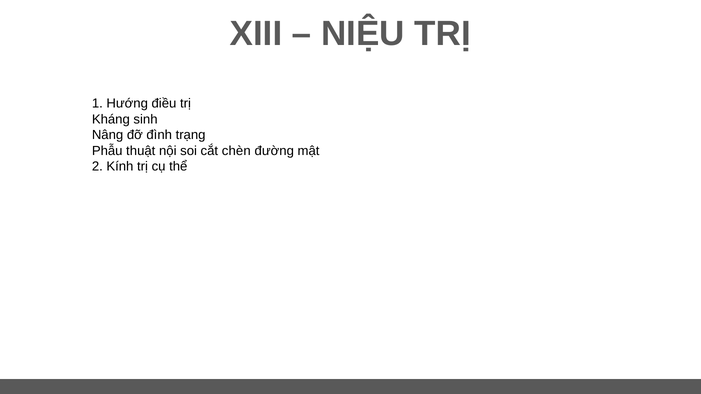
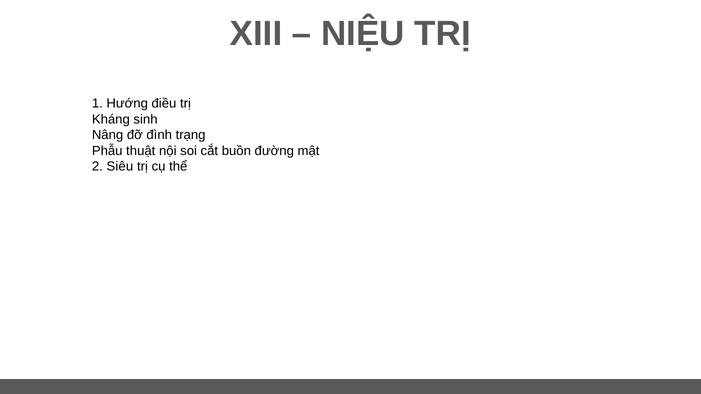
chèn: chèn -> buồn
Kính: Kính -> Siêu
